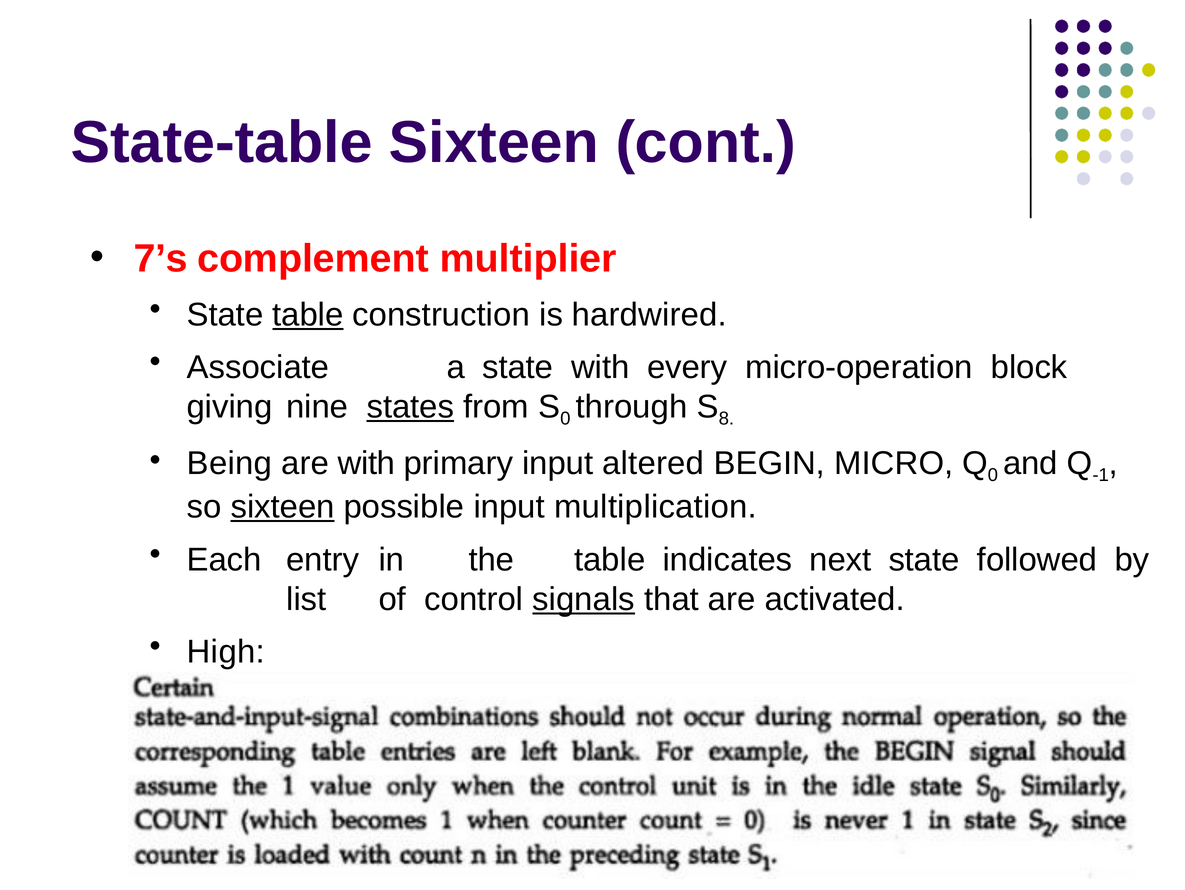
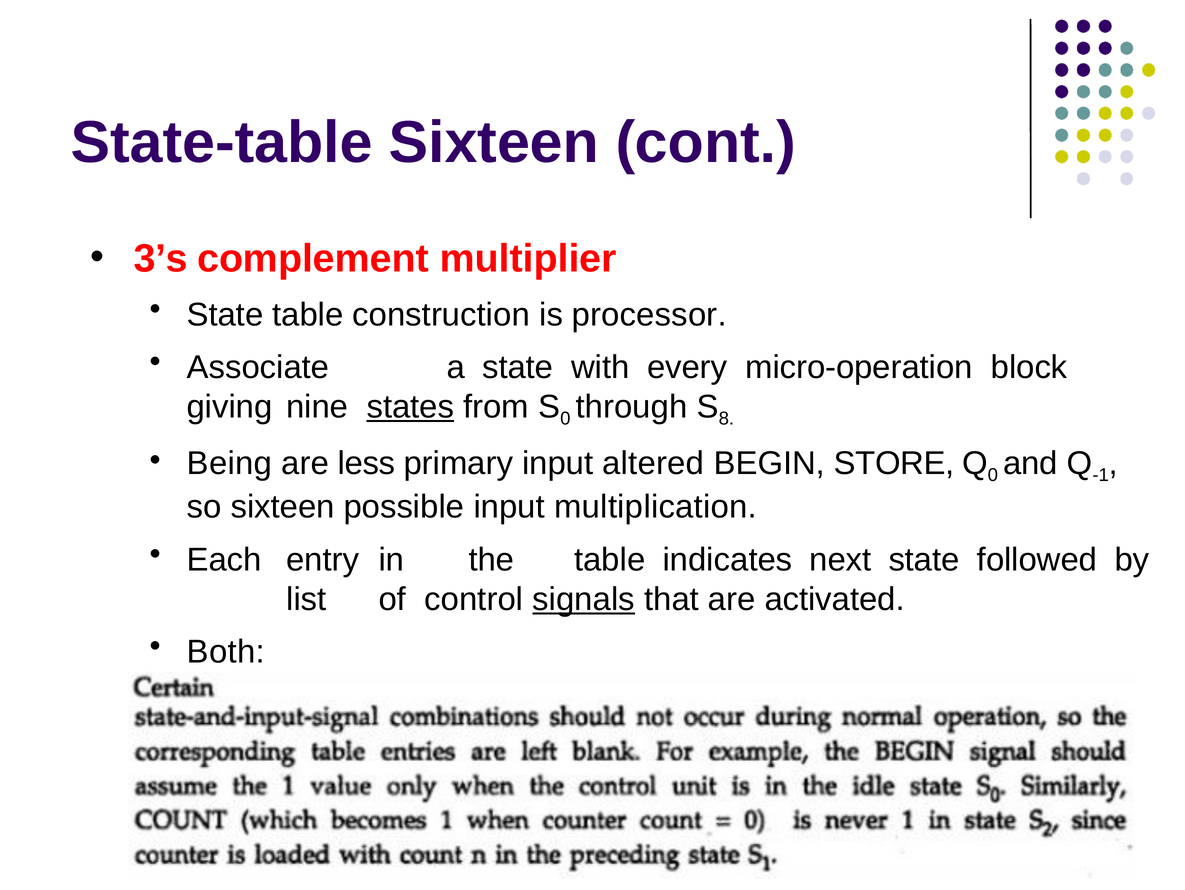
7’s: 7’s -> 3’s
table at (308, 315) underline: present -> none
hardwired: hardwired -> processor
are with: with -> less
MICRO: MICRO -> STORE
sixteen at (283, 507) underline: present -> none
High: High -> Both
